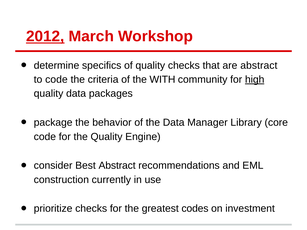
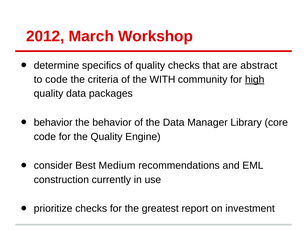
2012 underline: present -> none
package at (53, 123): package -> behavior
Best Abstract: Abstract -> Medium
codes: codes -> report
